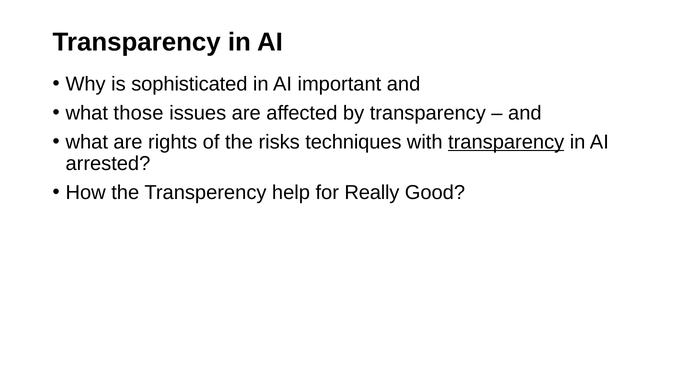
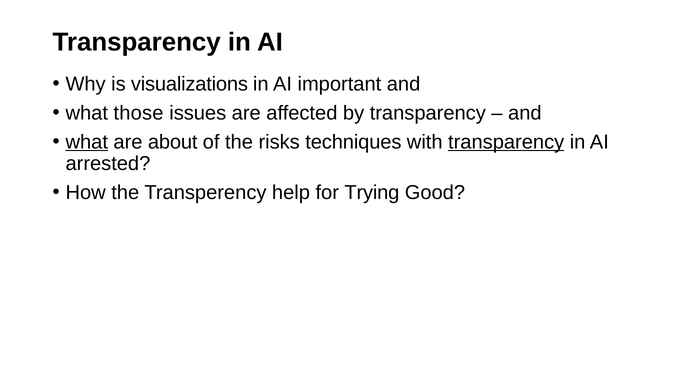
sophisticated: sophisticated -> visualizations
what at (87, 142) underline: none -> present
rights: rights -> about
Really: Really -> Trying
